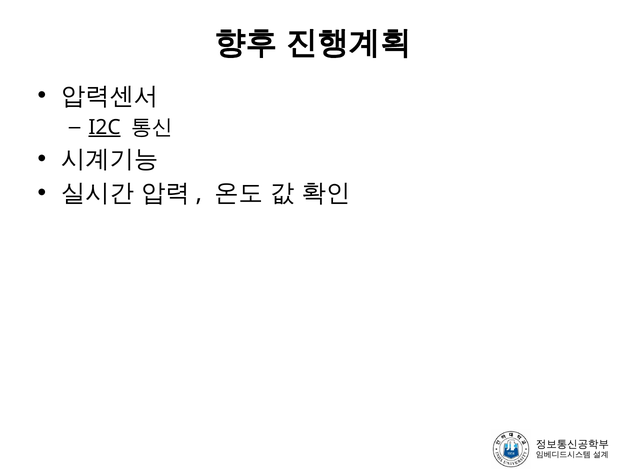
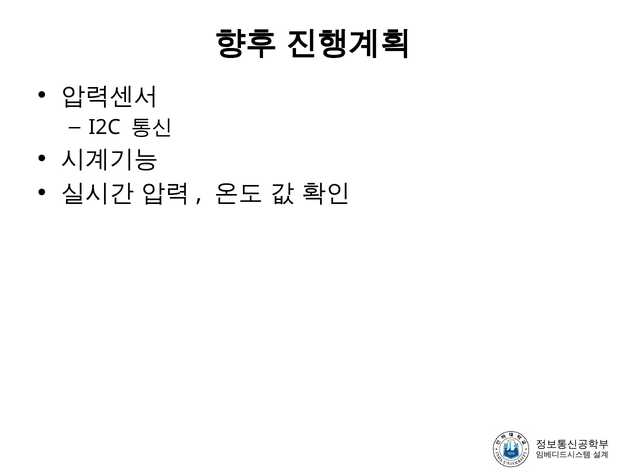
I2C underline: present -> none
